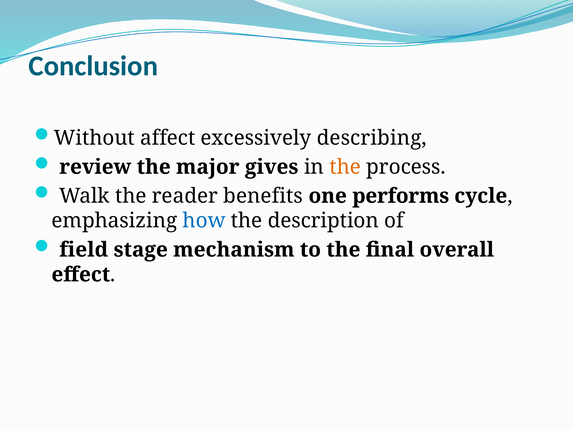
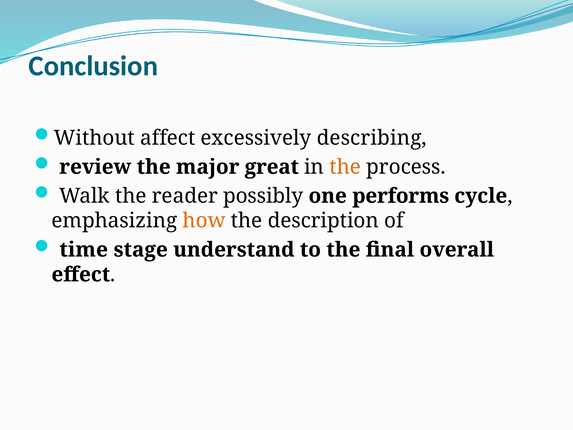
gives: gives -> great
benefits: benefits -> possibly
how colour: blue -> orange
field: field -> time
mechanism: mechanism -> understand
